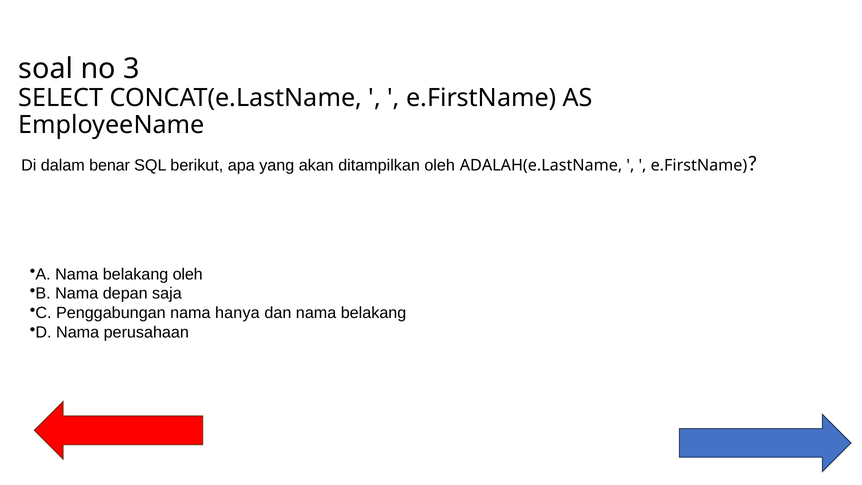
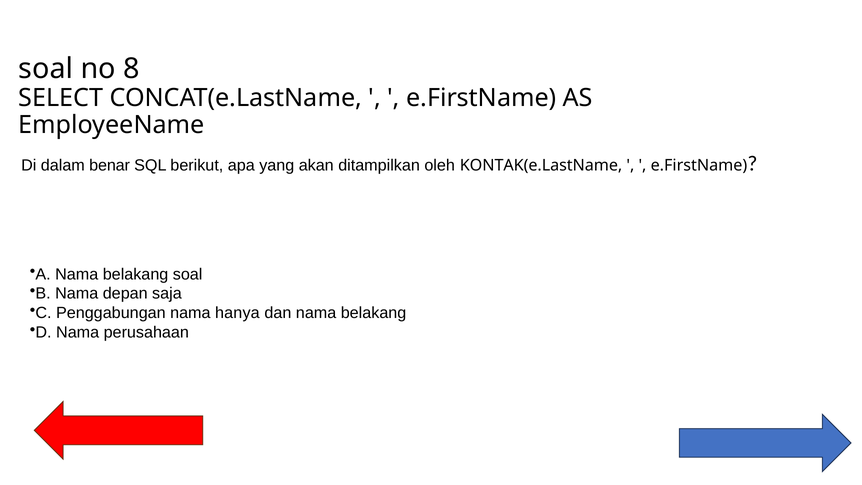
3: 3 -> 8
ADALAH(e.LastName: ADALAH(e.LastName -> KONTAK(e.LastName
belakang oleh: oleh -> soal
